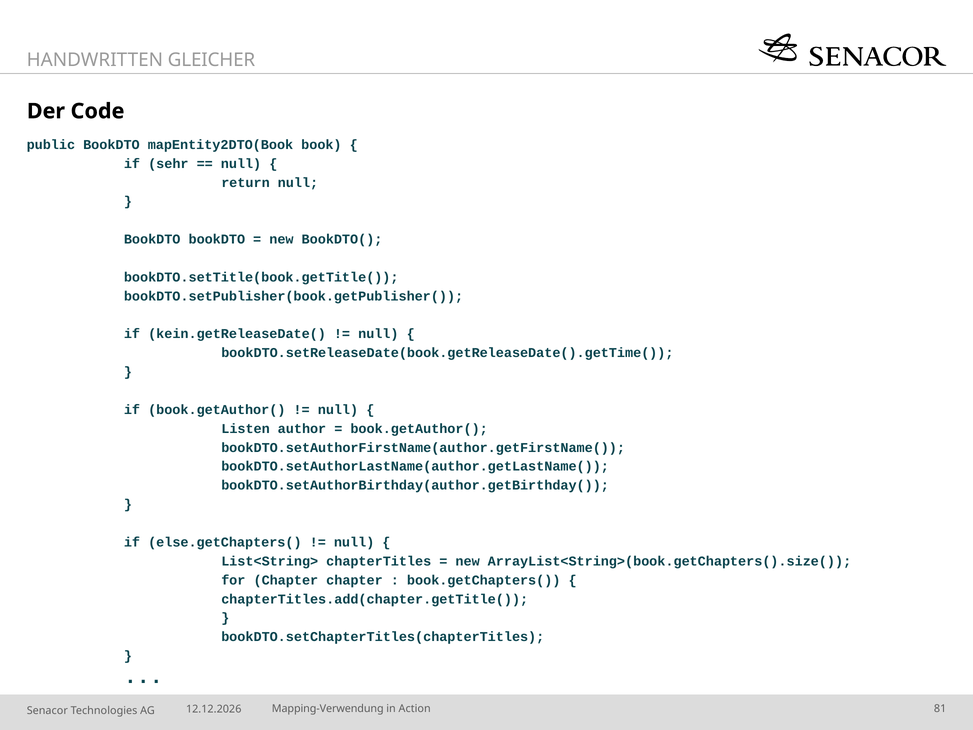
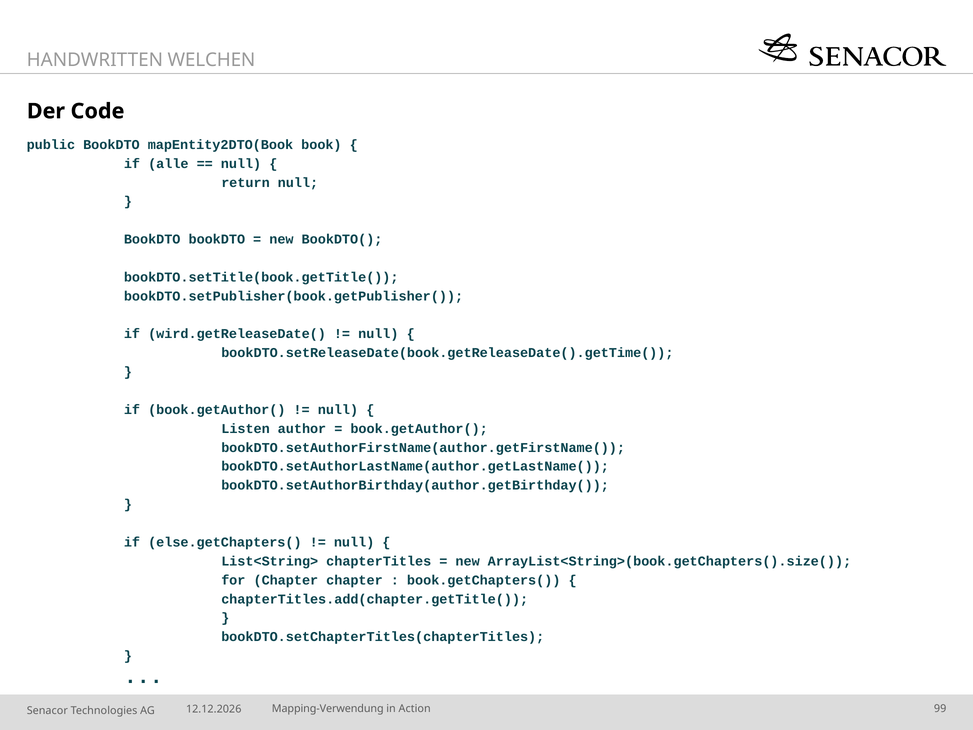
GLEICHER: GLEICHER -> WELCHEN
sehr: sehr -> alle
kein.getReleaseDate(: kein.getReleaseDate( -> wird.getReleaseDate(
81: 81 -> 99
